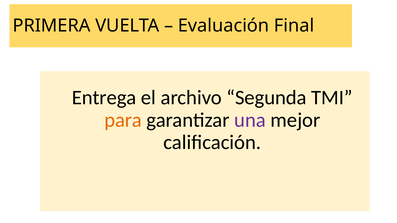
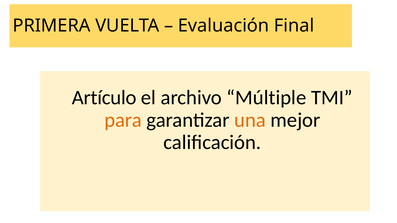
Entrega: Entrega -> Artículo
Segunda: Segunda -> Múltiple
una colour: purple -> orange
